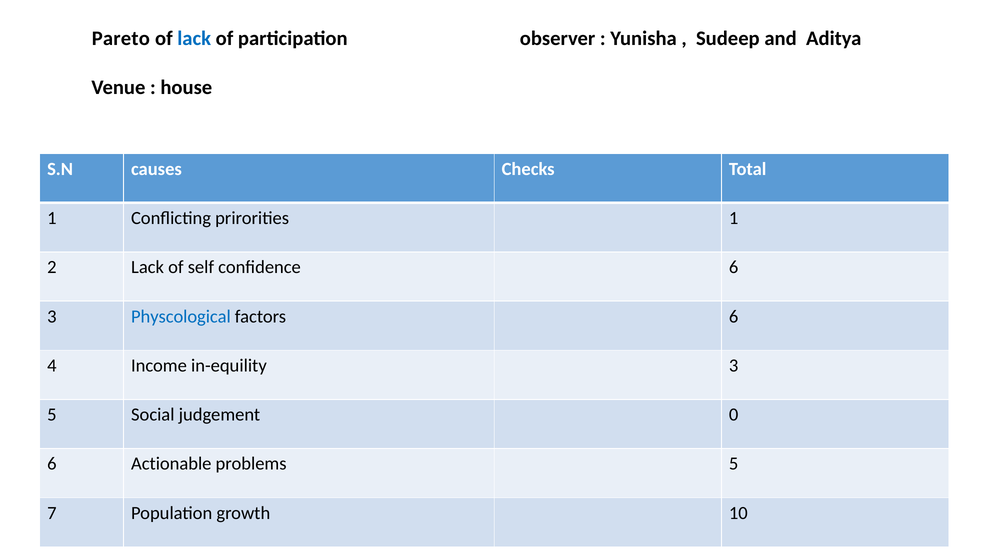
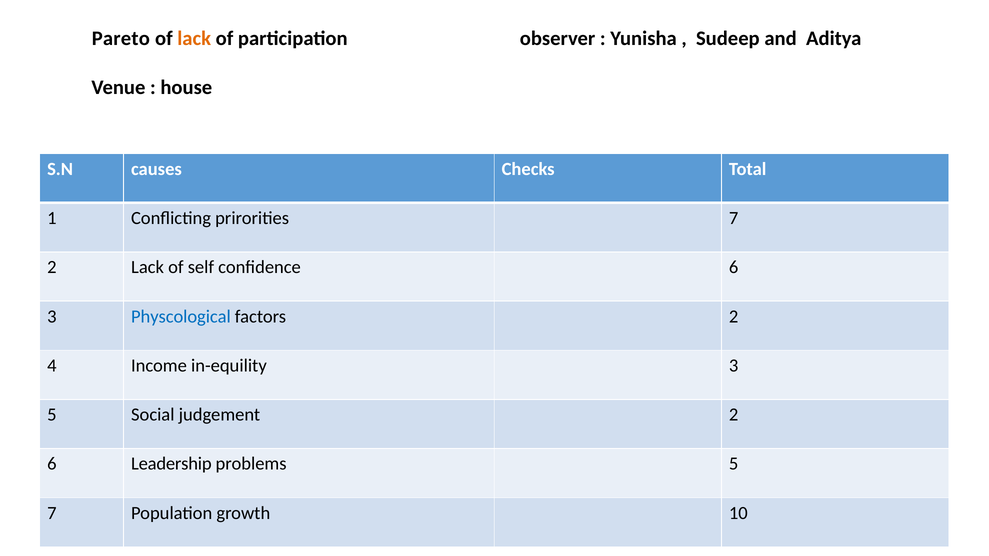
lack at (194, 38) colour: blue -> orange
prirorities 1: 1 -> 7
factors 6: 6 -> 2
judgement 0: 0 -> 2
Actionable: Actionable -> Leadership
